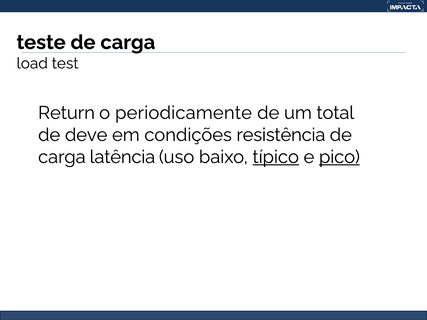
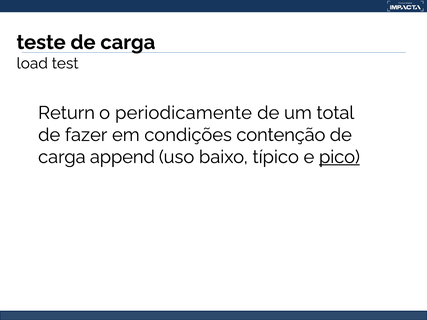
deve: deve -> fazer
resistência: resistência -> contenção
latência: latência -> append
típico underline: present -> none
